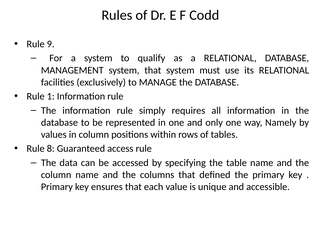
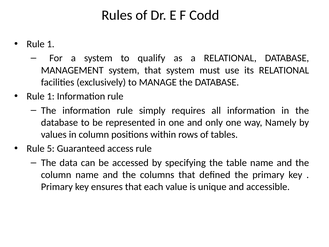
9 at (51, 44): 9 -> 1
8: 8 -> 5
